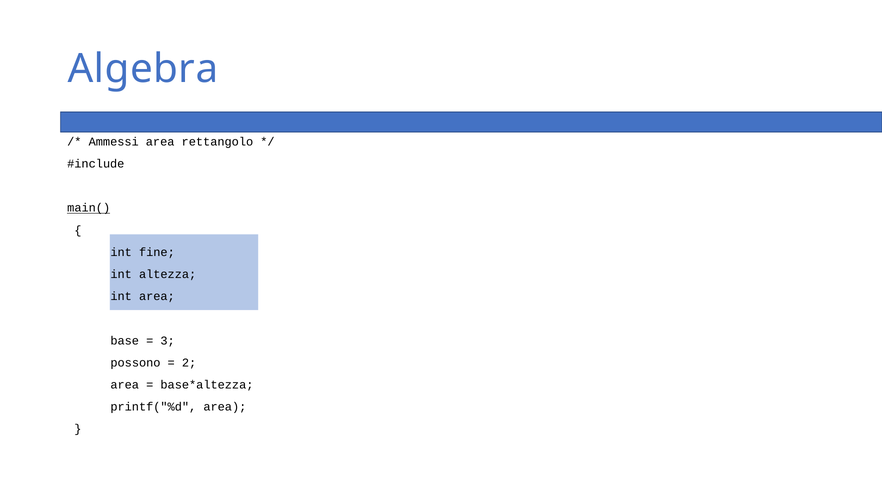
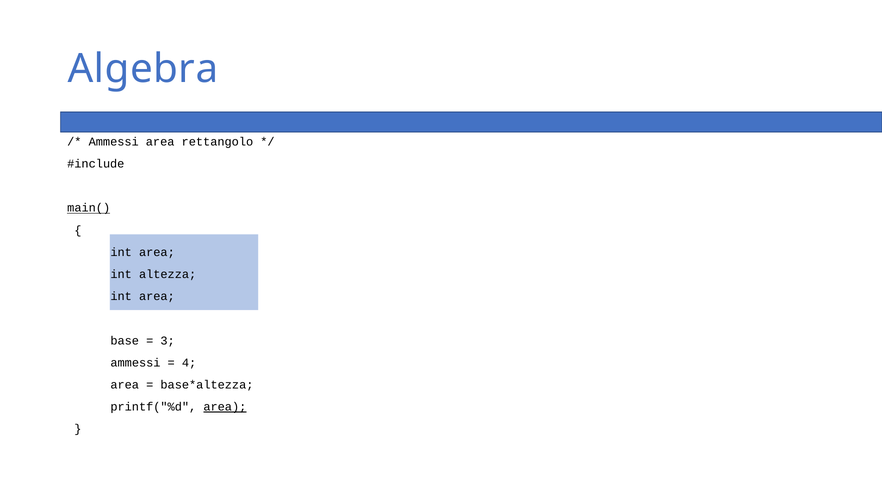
fine at (157, 252): fine -> area
possono at (135, 363): possono -> ammessi
2: 2 -> 4
area at (225, 407) underline: none -> present
